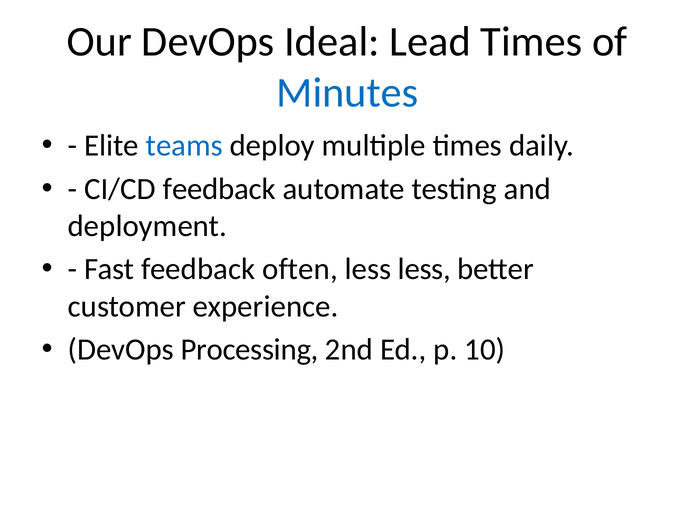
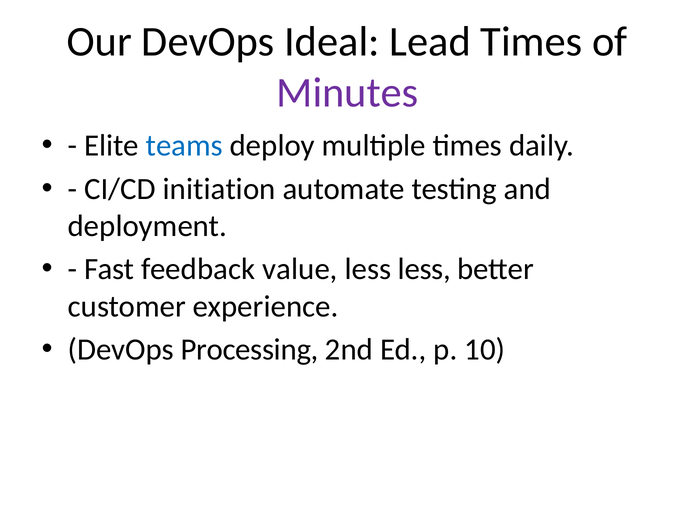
Minutes colour: blue -> purple
CI/CD feedback: feedback -> initiation
often: often -> value
